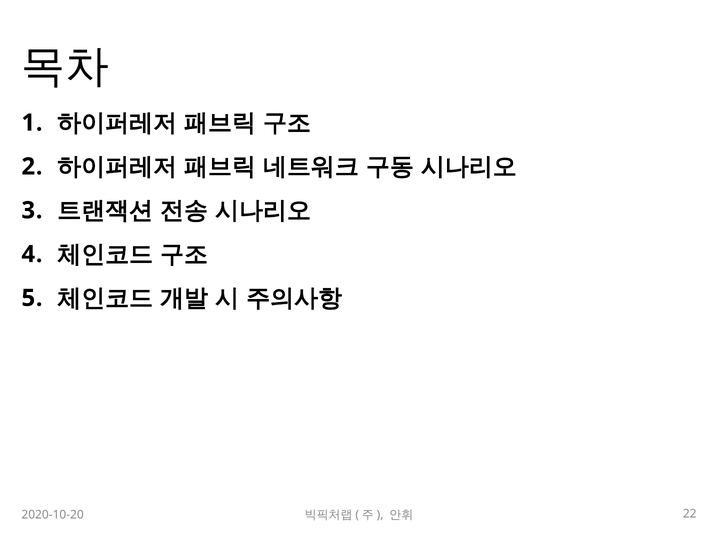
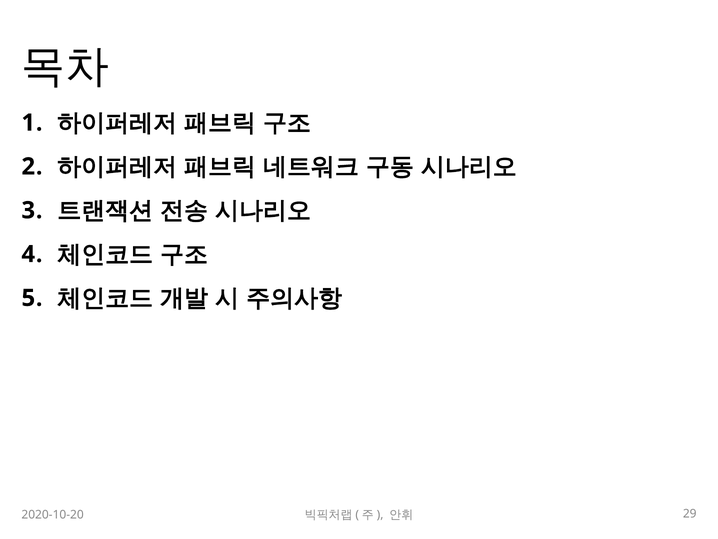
22: 22 -> 29
